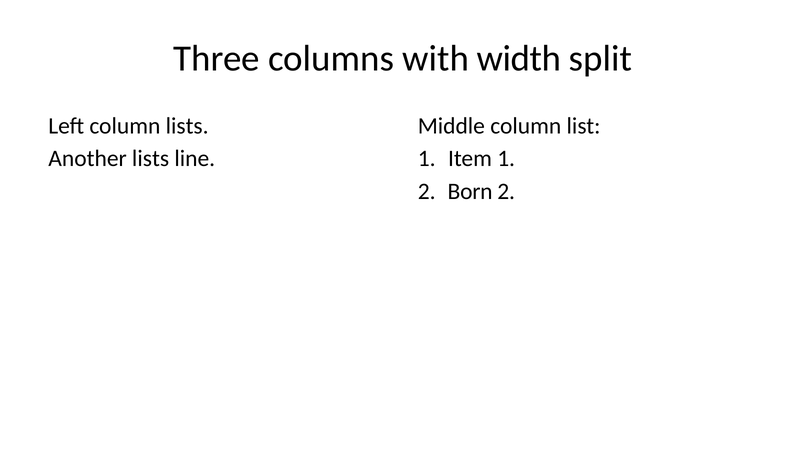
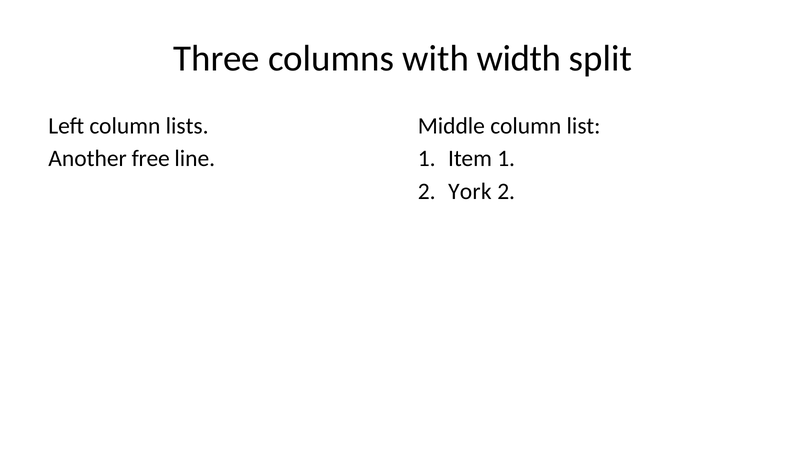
Another lists: lists -> free
Born: Born -> York
